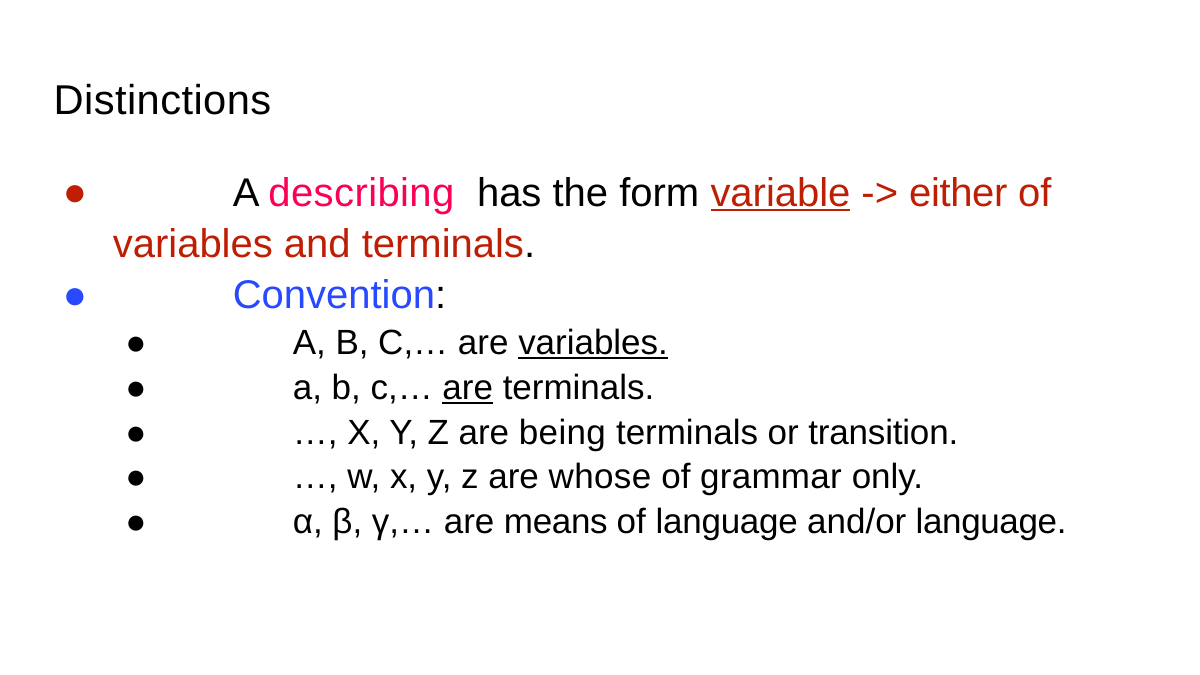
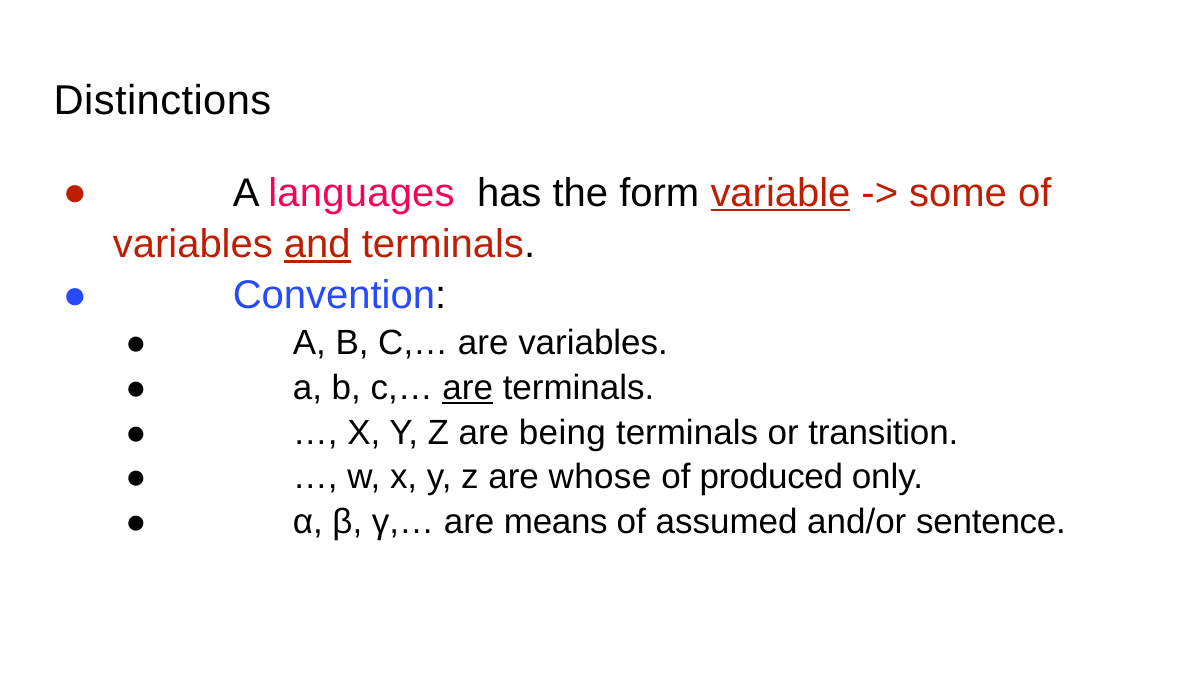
describing: describing -> languages
either: either -> some
and underline: none -> present
variables at (593, 343) underline: present -> none
grammar: grammar -> produced
of language: language -> assumed
and/or language: language -> sentence
